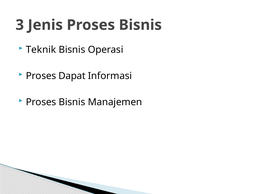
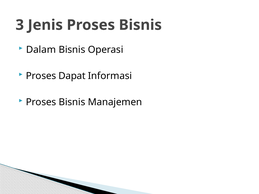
Teknik: Teknik -> Dalam
